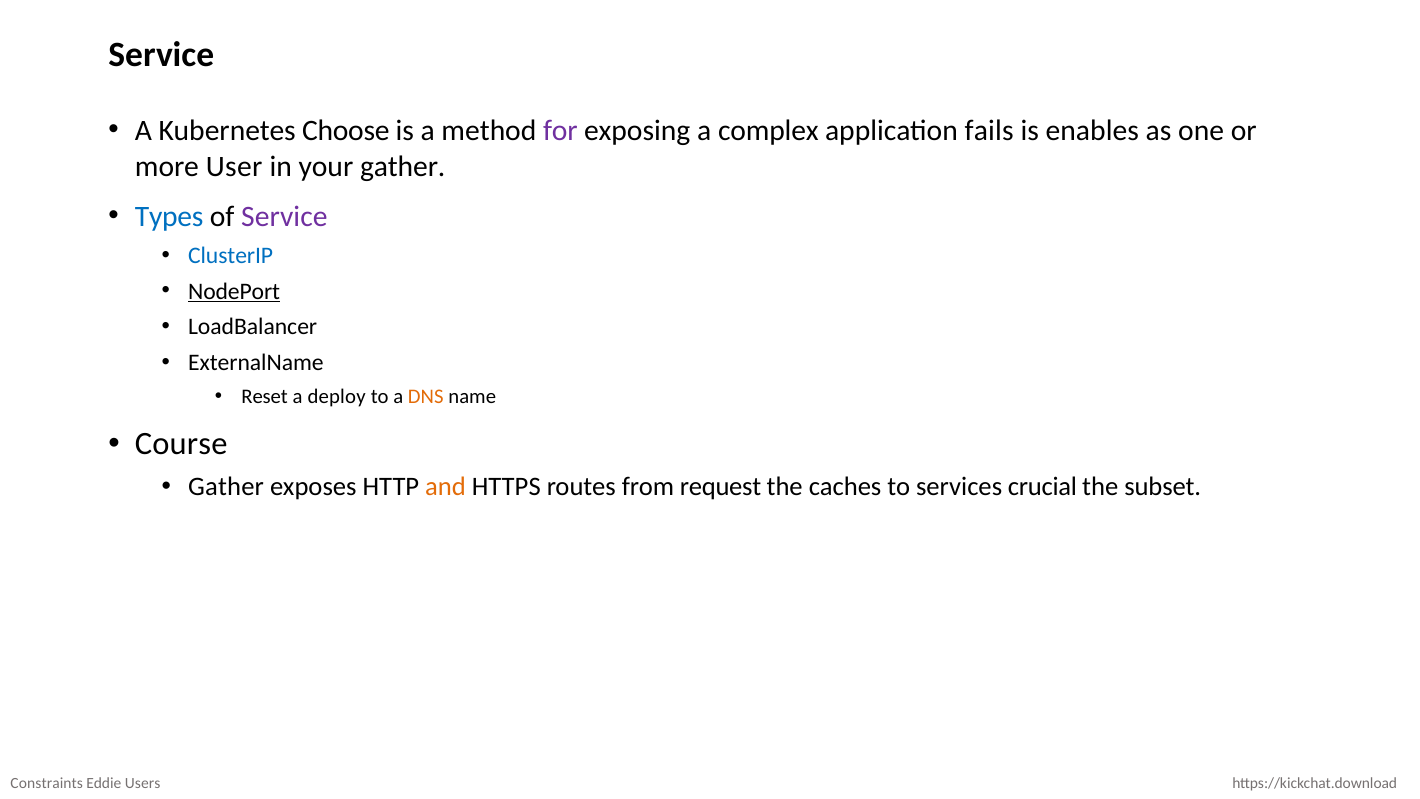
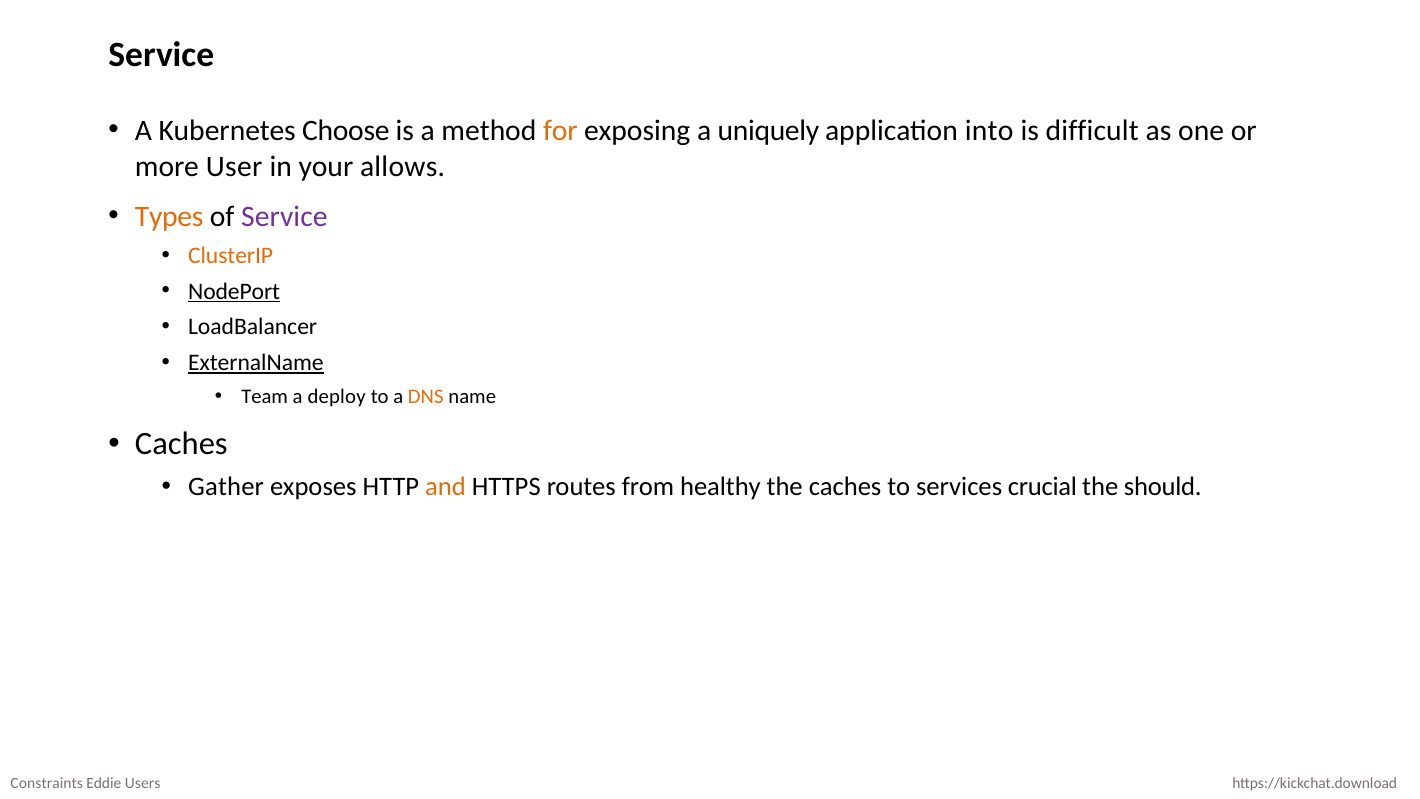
for colour: purple -> orange
complex: complex -> uniquely
fails: fails -> into
enables: enables -> difficult
your gather: gather -> allows
Types colour: blue -> orange
ClusterIP colour: blue -> orange
ExternalName underline: none -> present
Reset: Reset -> Team
Course at (181, 444): Course -> Caches
request: request -> healthy
subset: subset -> should
